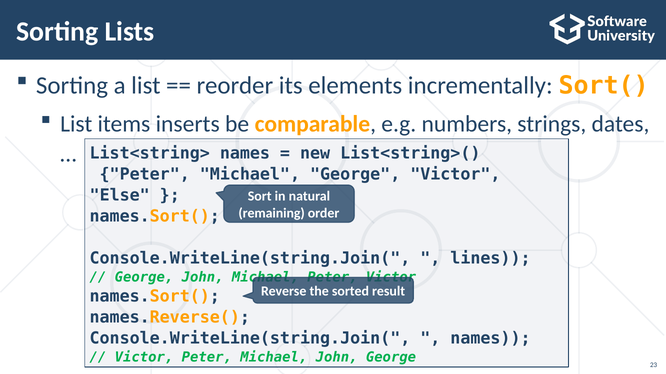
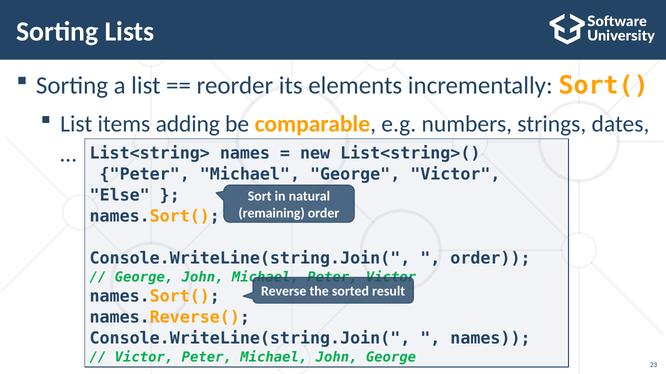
inserts: inserts -> adding
lines at (490, 259): lines -> order
